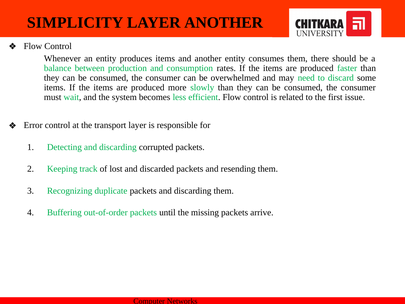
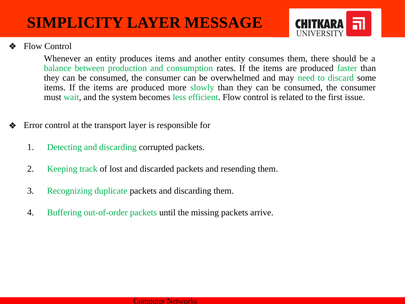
LAYER ANOTHER: ANOTHER -> MESSAGE
